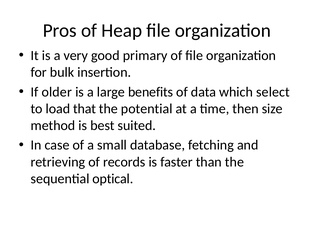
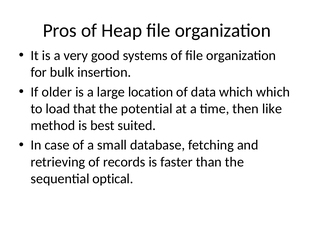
primary: primary -> systems
benefits: benefits -> location
which select: select -> which
size: size -> like
